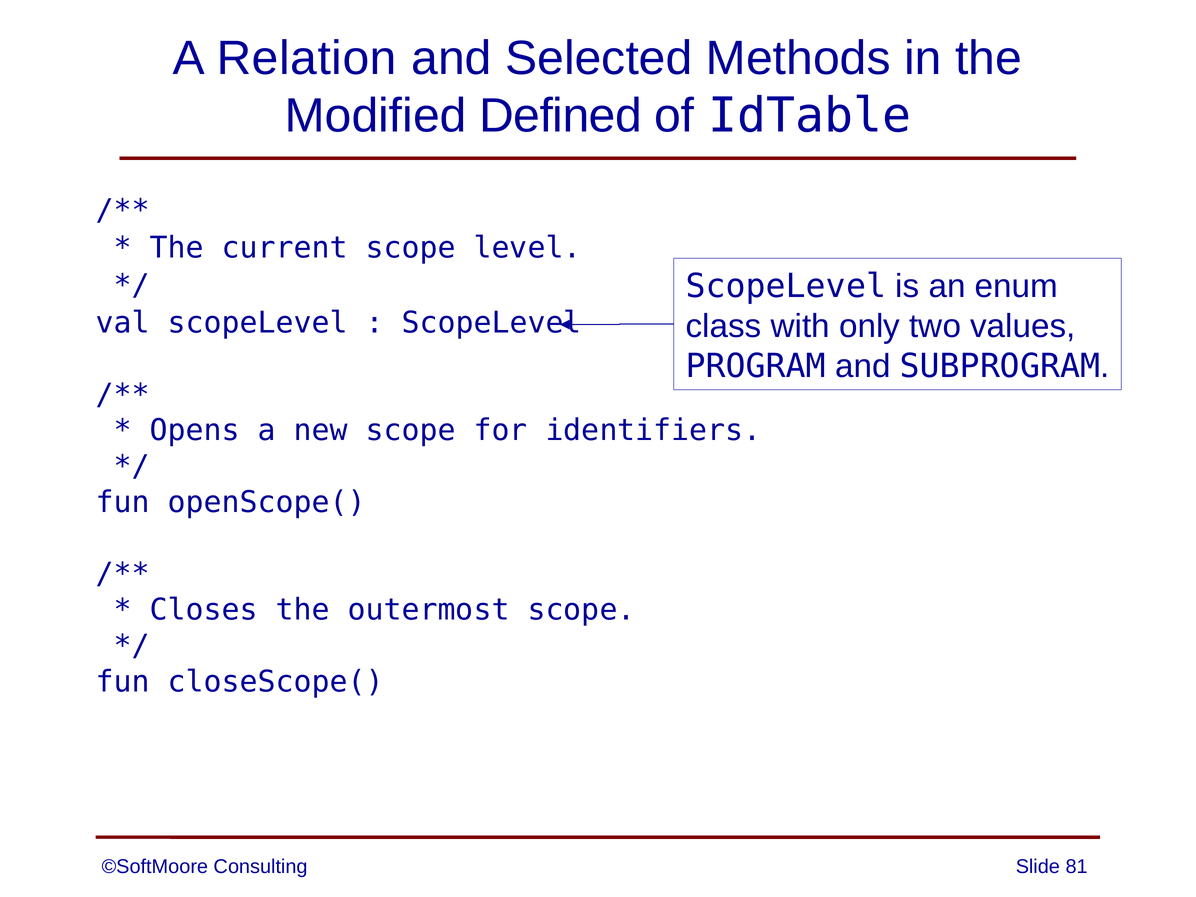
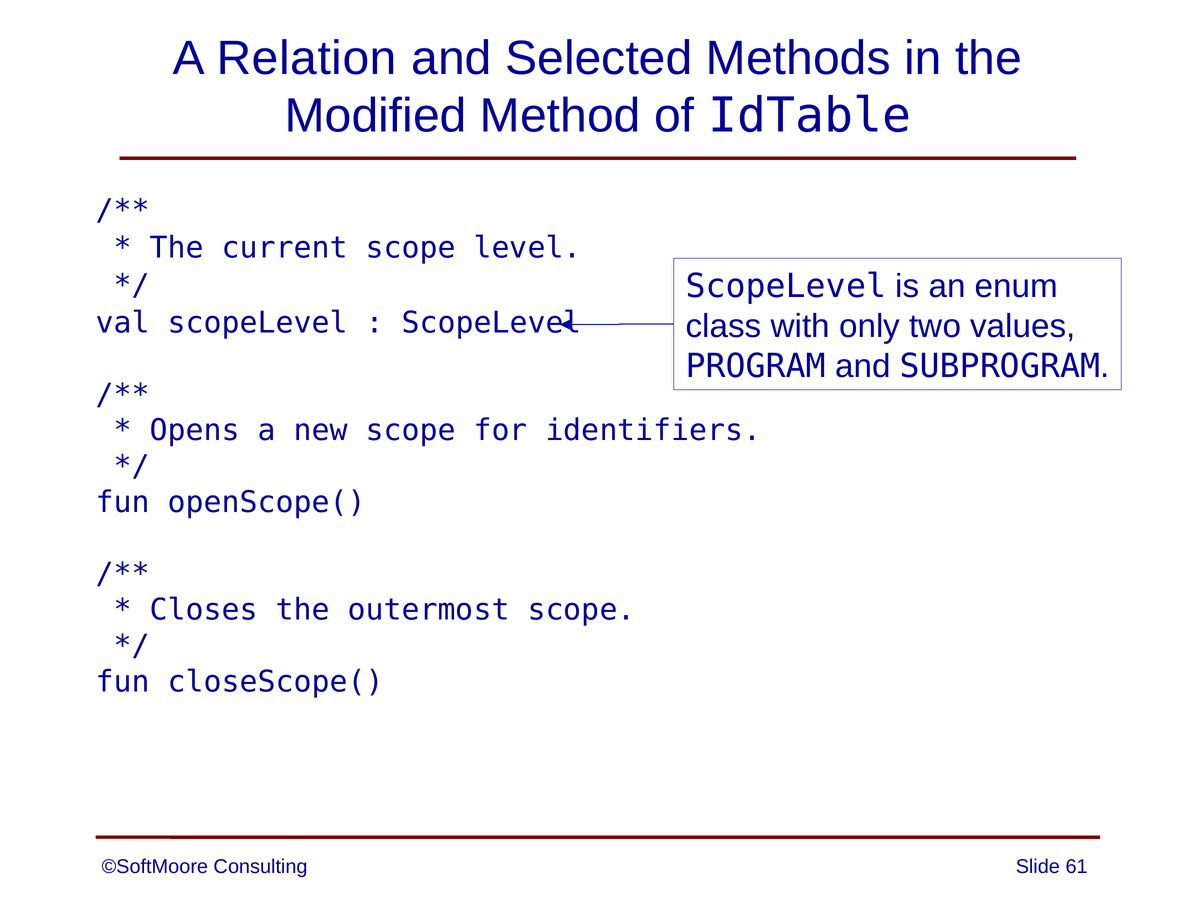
Defined: Defined -> Method
81: 81 -> 61
